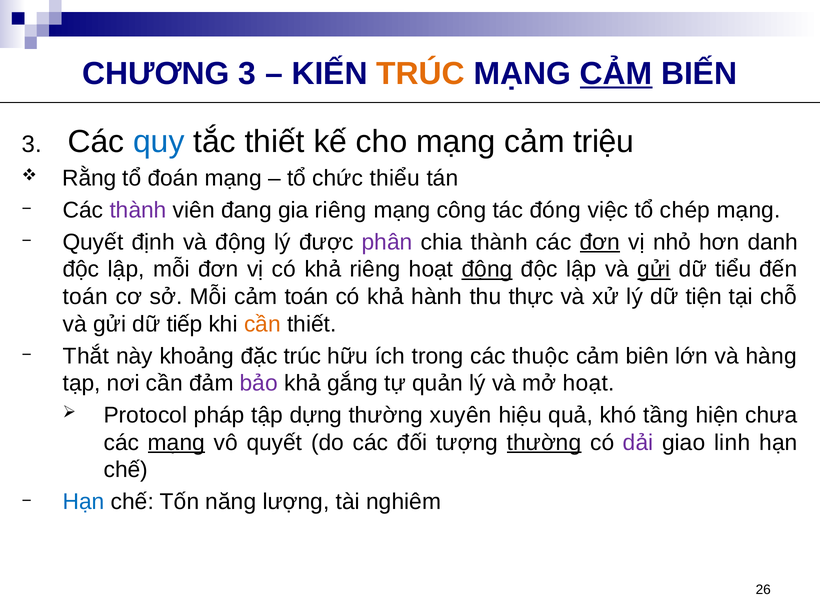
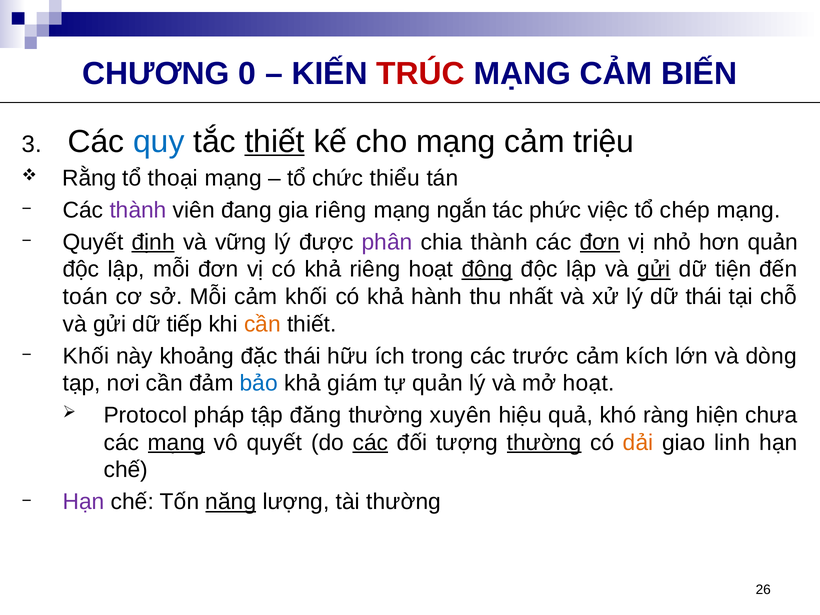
CHƯƠNG 3: 3 -> 0
TRÚC at (421, 74) colour: orange -> red
CẢM at (616, 74) underline: present -> none
thiết at (275, 142) underline: none -> present
đoán: đoán -> thoại
công: công -> ngắn
đóng: đóng -> phức
định underline: none -> present
và động: động -> vững
hơn danh: danh -> quản
tiểu: tiểu -> tiện
cảm toán: toán -> khối
thực: thực -> nhất
dữ tiện: tiện -> thái
Thắt at (86, 356): Thắt -> Khối
đặc trúc: trúc -> thái
thuộc: thuộc -> trước
biên: biên -> kích
hàng: hàng -> dòng
bảo colour: purple -> blue
gắng: gắng -> giám
dựng: dựng -> đăng
tầng: tầng -> ràng
các at (370, 443) underline: none -> present
dải colour: purple -> orange
Hạn at (84, 502) colour: blue -> purple
năng underline: none -> present
tài nghiêm: nghiêm -> thường
